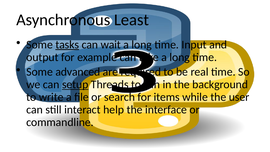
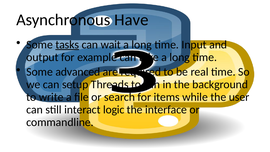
Least: Least -> Have
setup underline: present -> none
help: help -> logic
